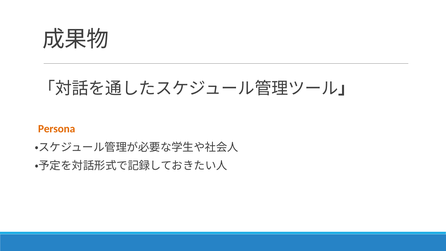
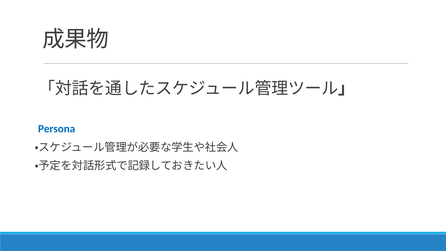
Persona colour: orange -> blue
